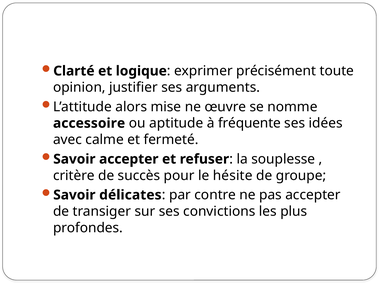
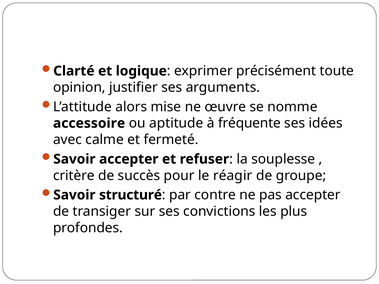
hésite: hésite -> réagir
délicates: délicates -> structuré
